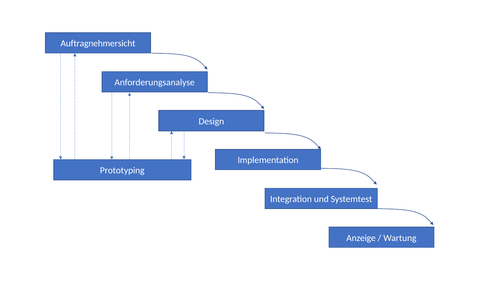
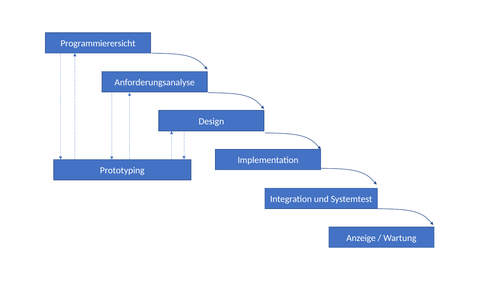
Auftragnehmersicht: Auftragnehmersicht -> Programmierersicht
